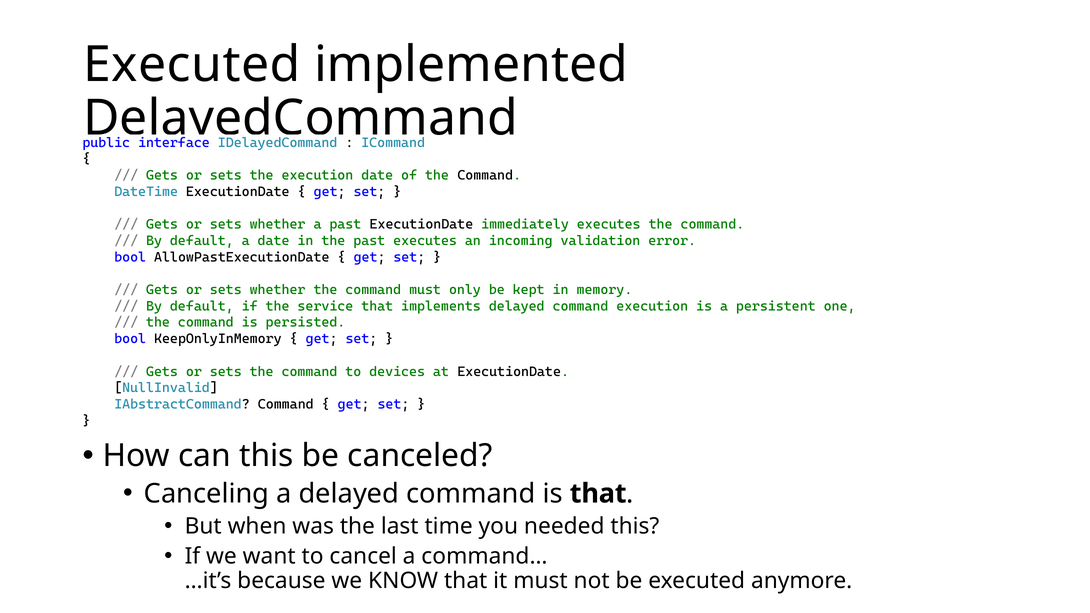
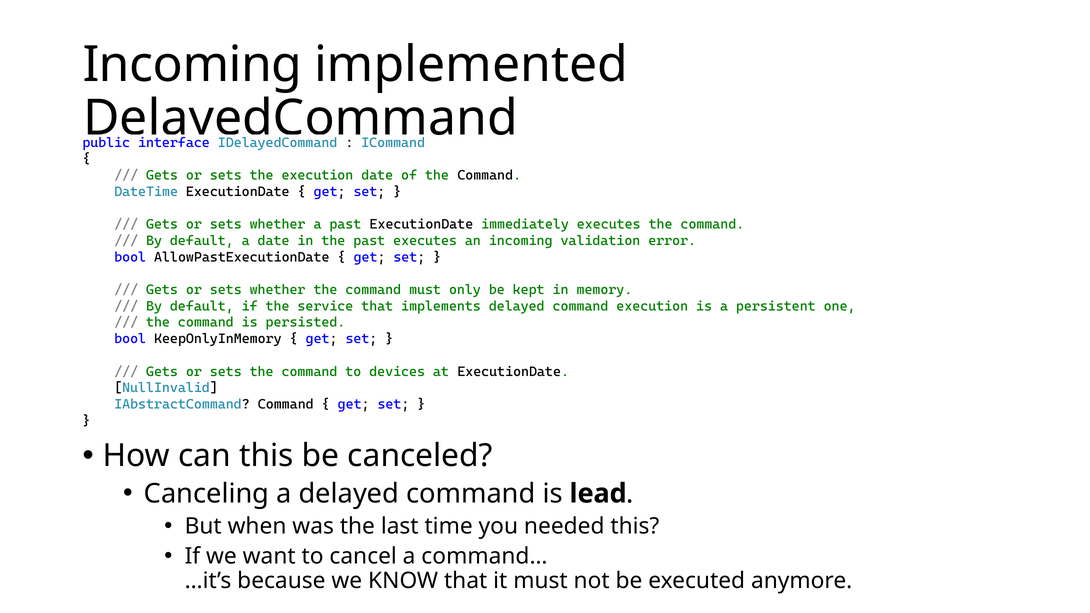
Executed at (192, 65): Executed -> Incoming
is that: that -> lead
